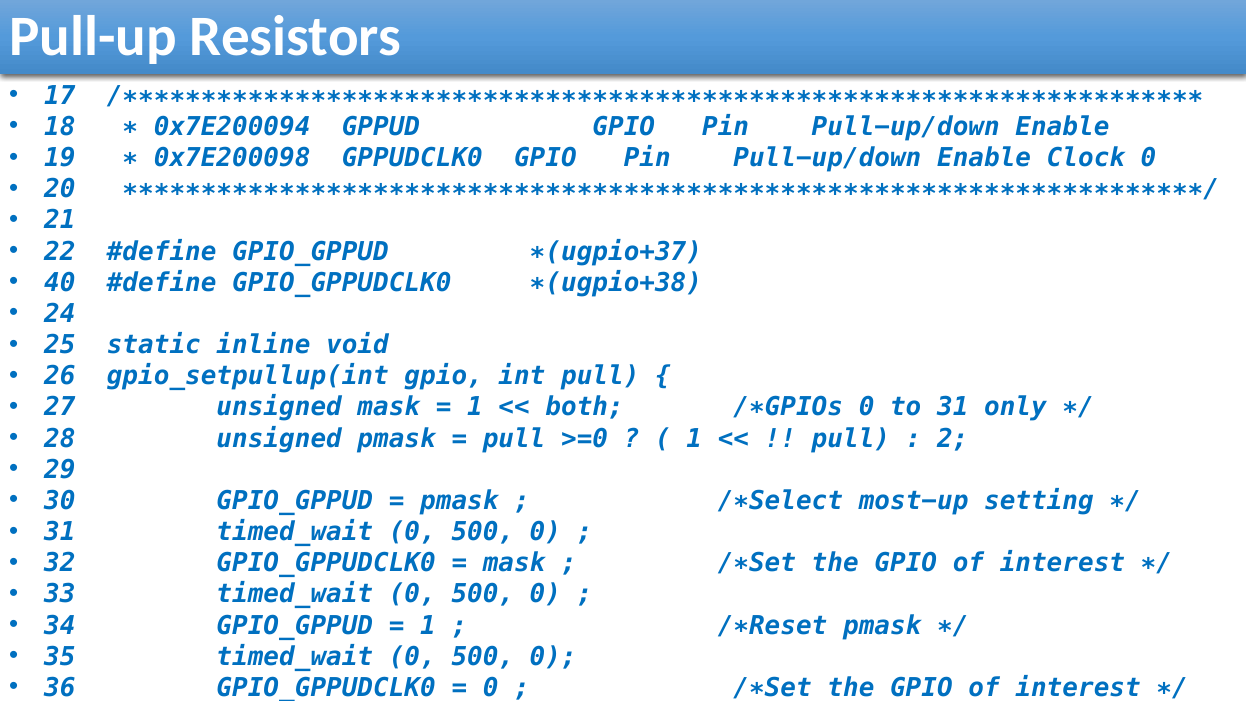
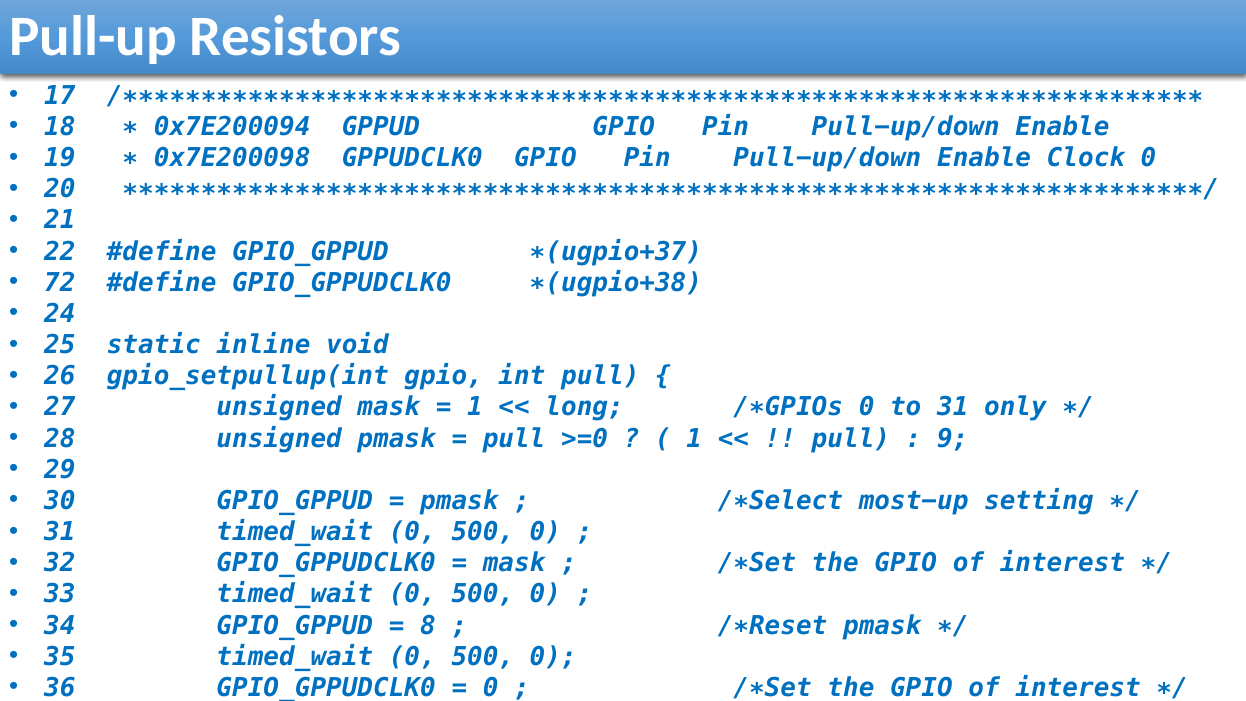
40: 40 -> 72
both: both -> long
2: 2 -> 9
1 at (428, 625): 1 -> 8
